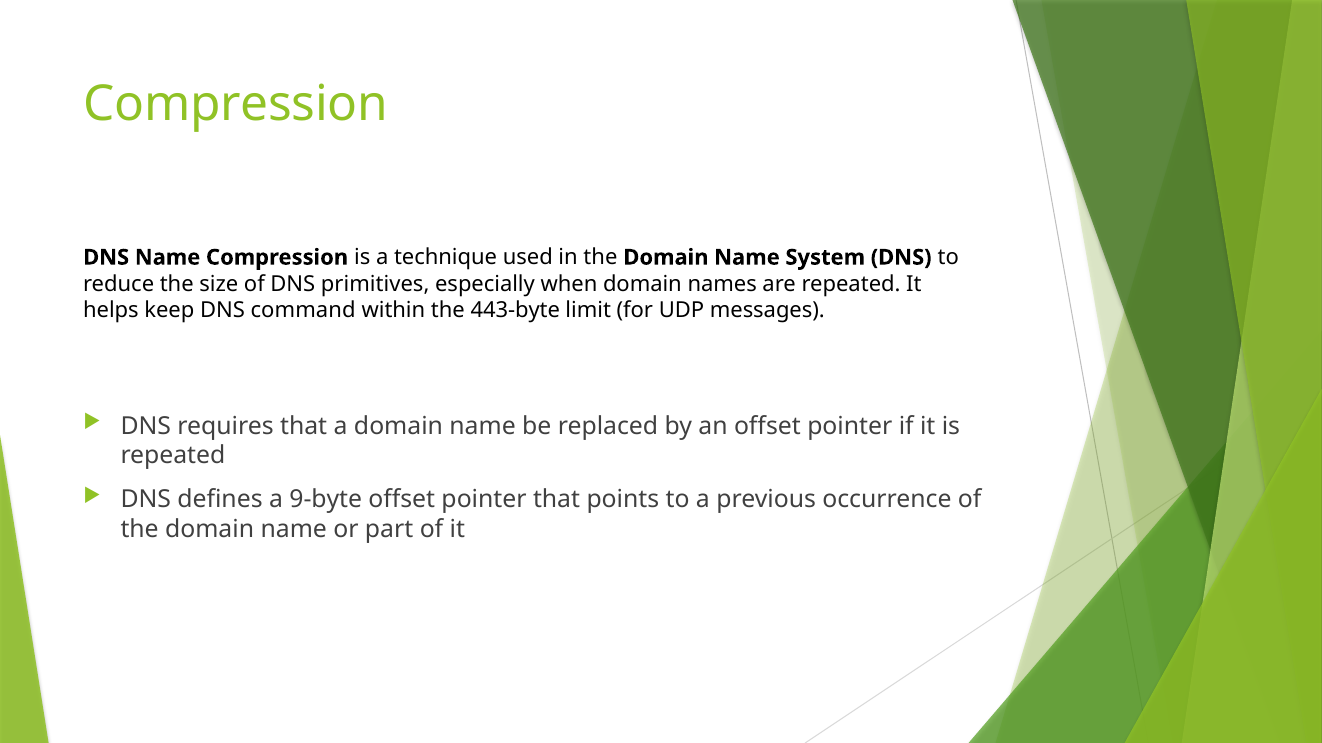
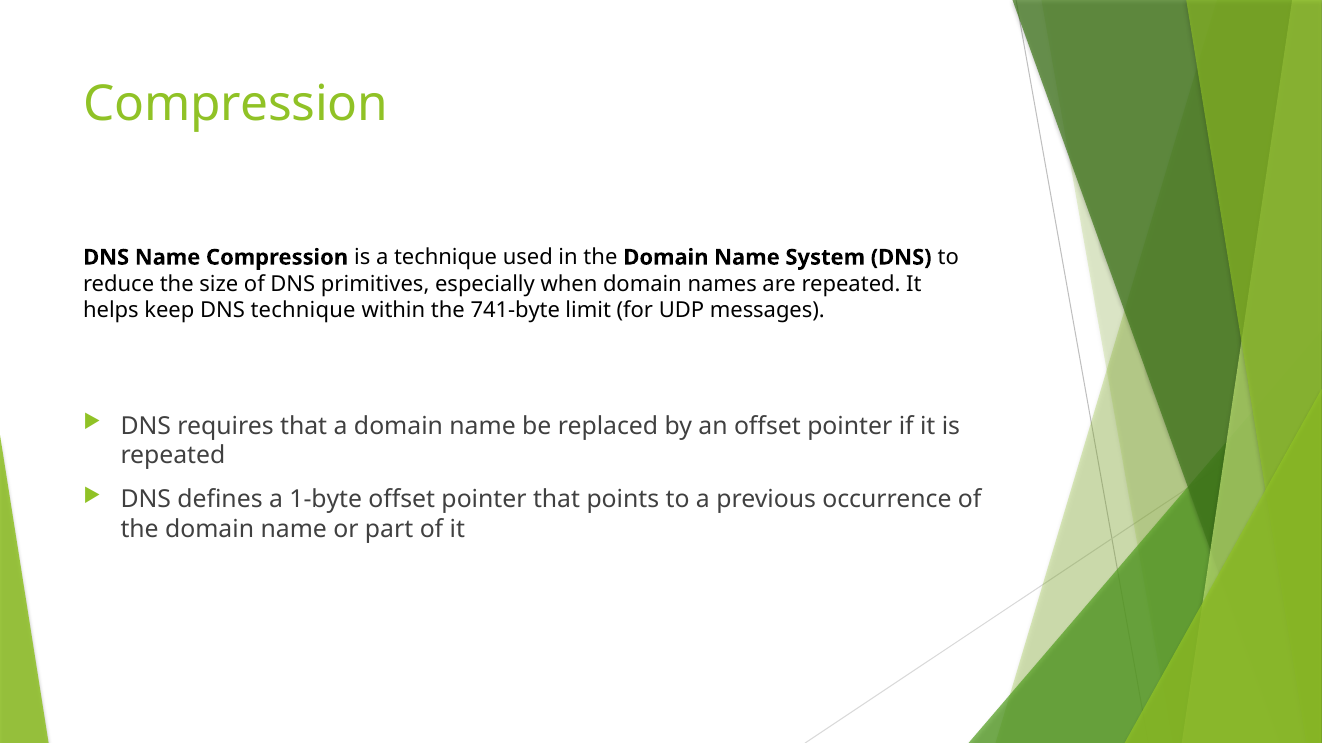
DNS command: command -> technique
443-byte: 443-byte -> 741-byte
9-byte: 9-byte -> 1-byte
